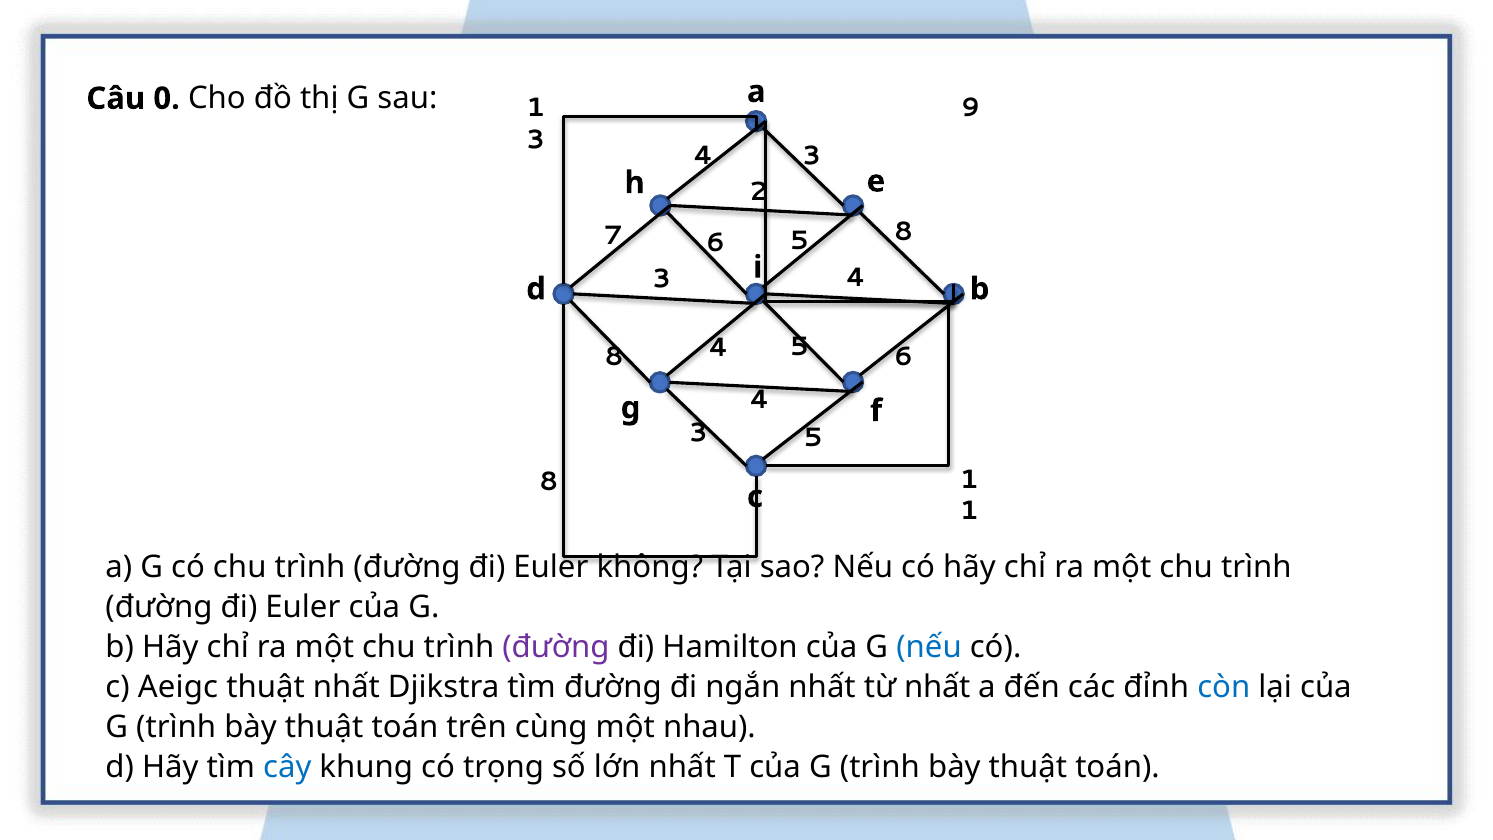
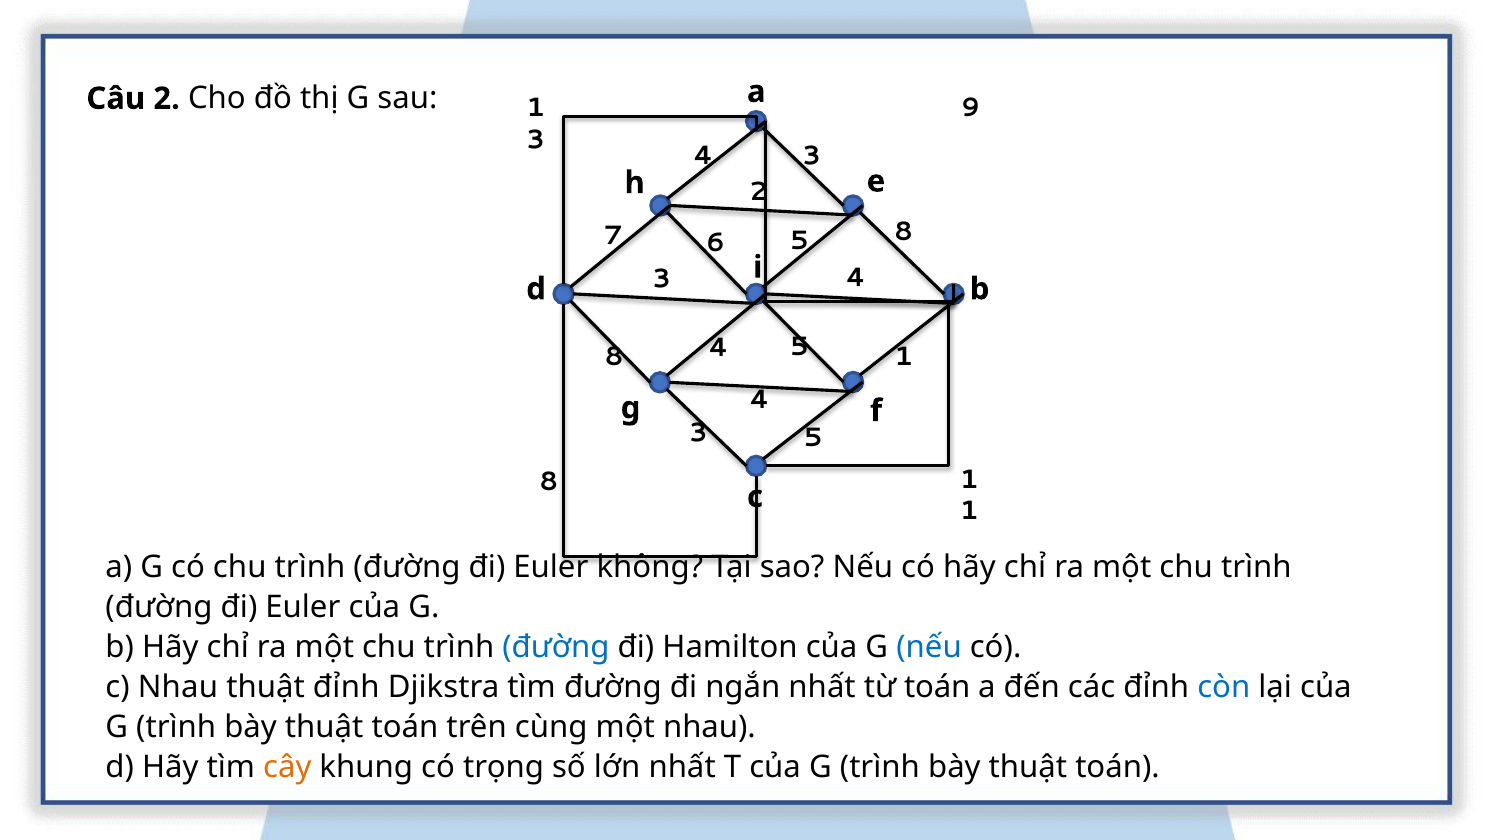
Câu 0: 0 -> 2
8 6: 6 -> 1
đường at (556, 647) colour: purple -> blue
c Aeigc: Aeigc -> Nhau
thuật nhất: nhất -> đỉnh
từ nhất: nhất -> toán
cây colour: blue -> orange
